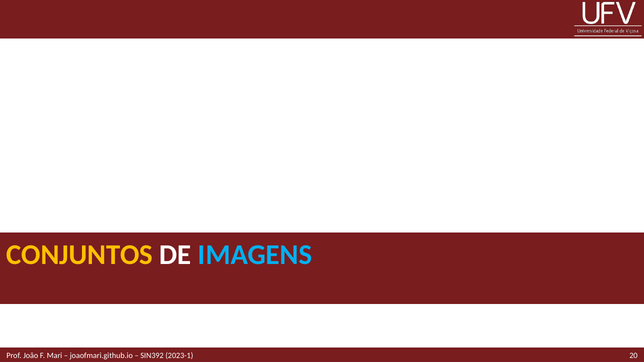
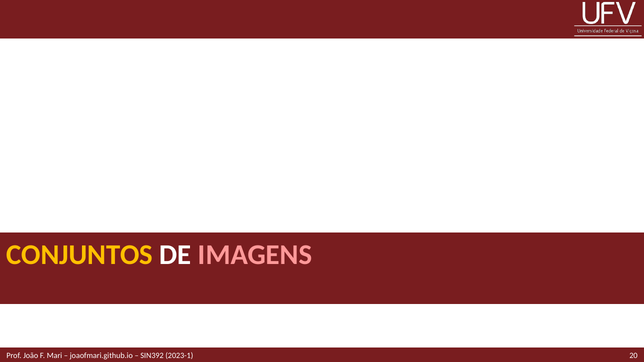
IMAGENS colour: light blue -> pink
